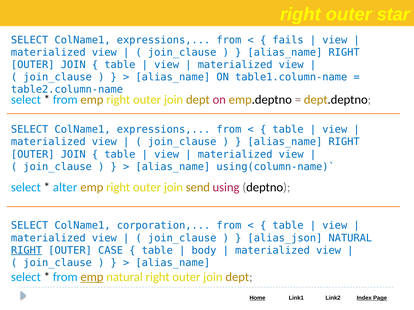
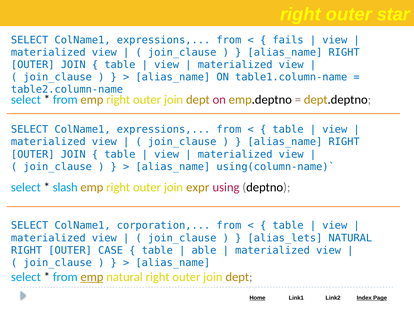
alter: alter -> slash
send: send -> expr
alias_json: alias_json -> alias_lets
RIGHT at (27, 251) underline: present -> none
body: body -> able
